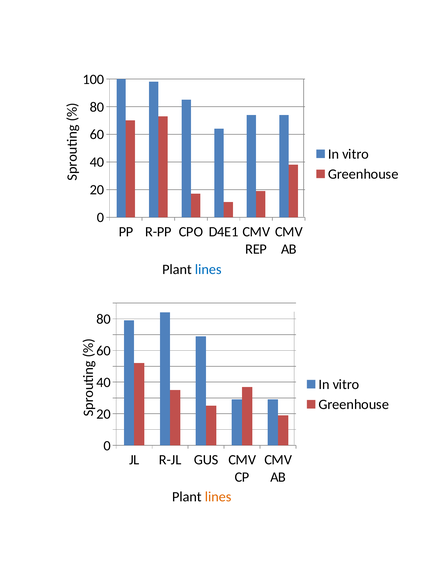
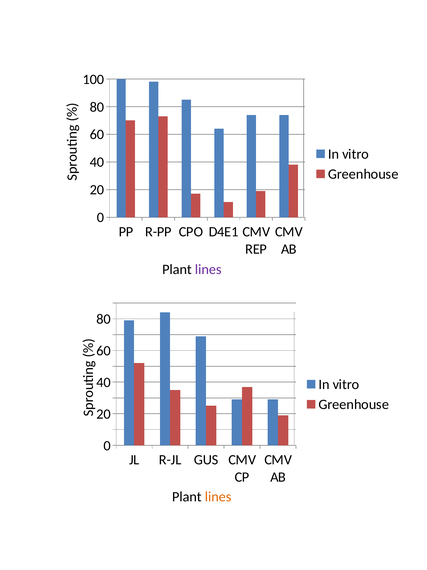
lines at (208, 269) colour: blue -> purple
